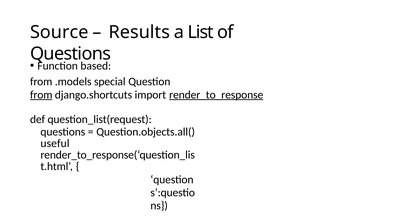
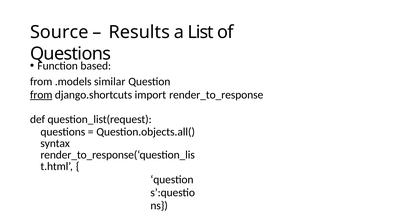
special: special -> similar
render_to_response underline: present -> none
useful: useful -> syntax
